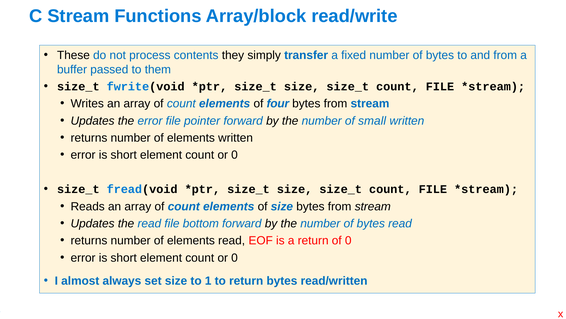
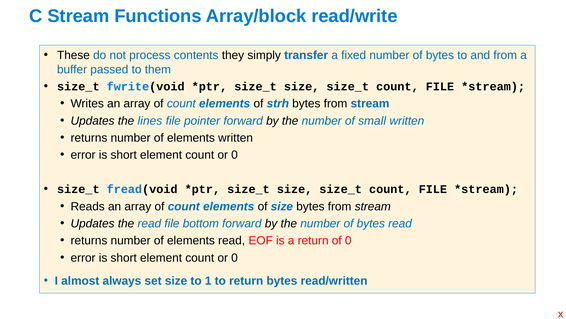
four: four -> strh
the error: error -> lines
